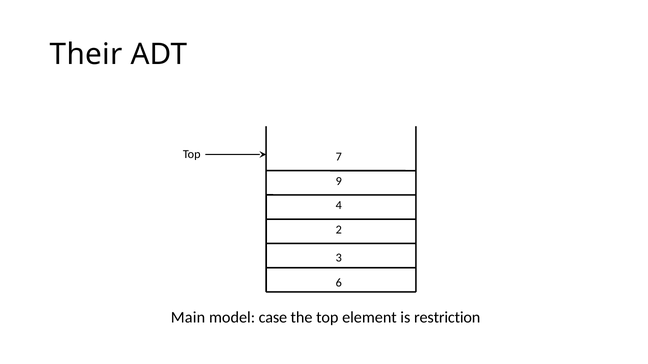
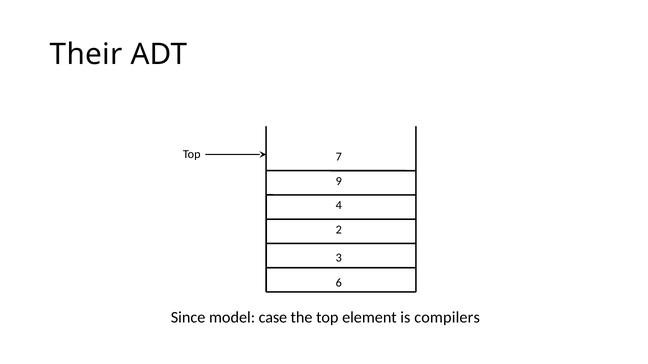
Main: Main -> Since
restriction: restriction -> compilers
